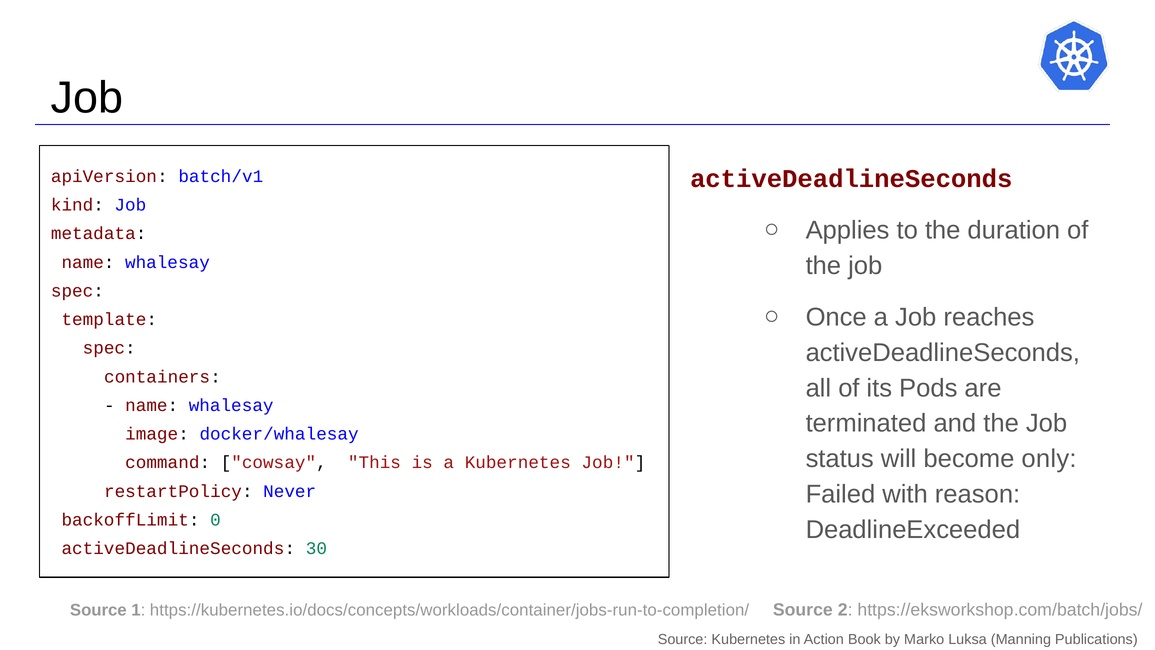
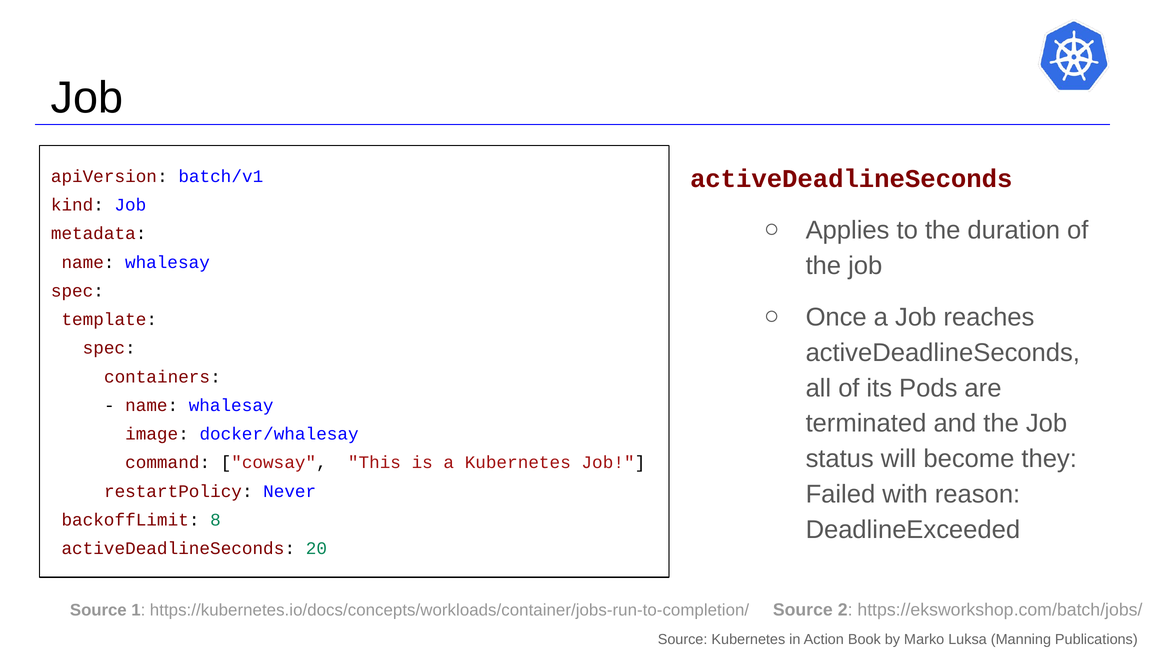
only: only -> they
0: 0 -> 8
30: 30 -> 20
